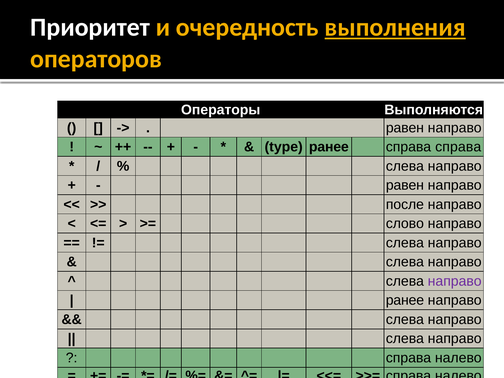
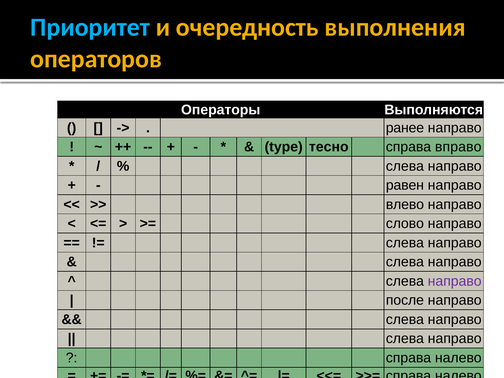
Приоритет colour: white -> light blue
выполнения underline: present -> none
равен at (405, 128): равен -> ранее
type ранее: ранее -> тесно
справа справа: справа -> вправо
после: после -> влево
ранее at (405, 300): ранее -> после
